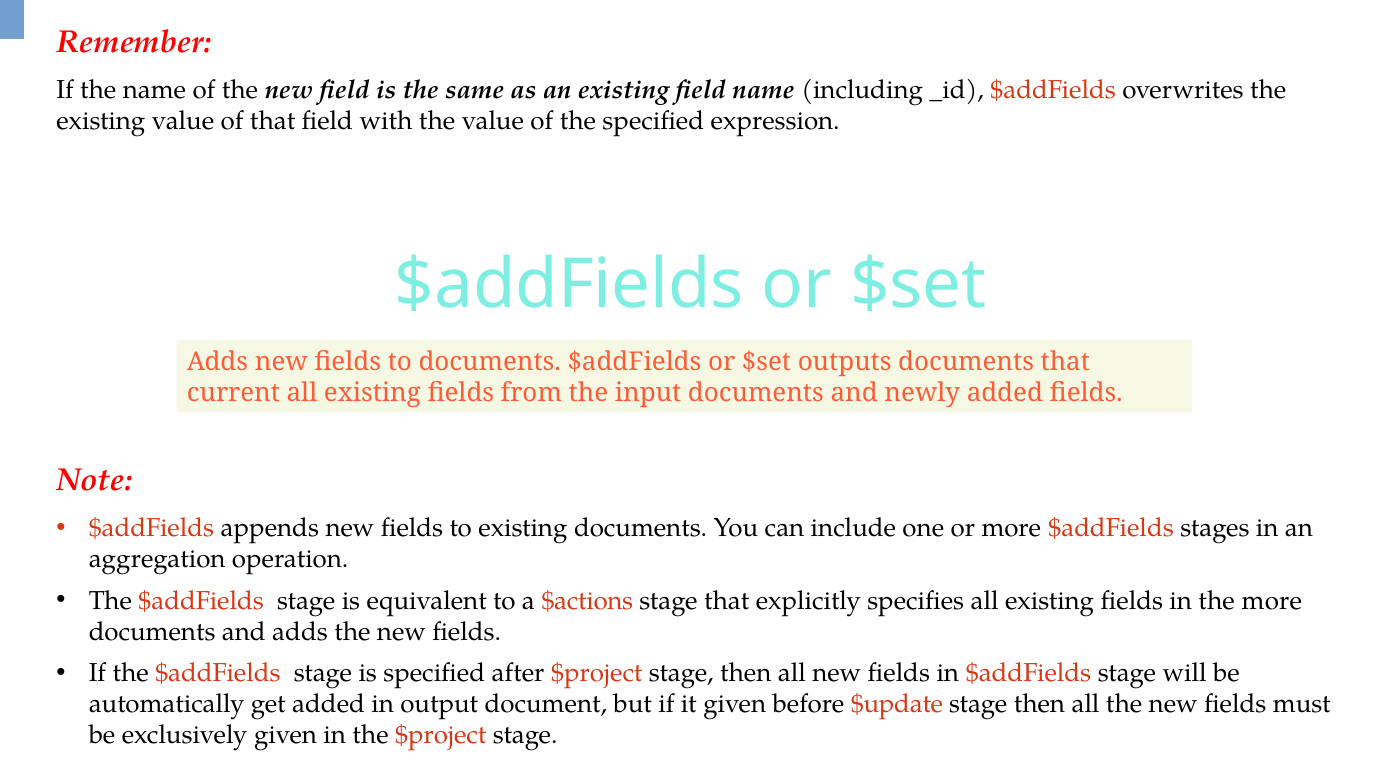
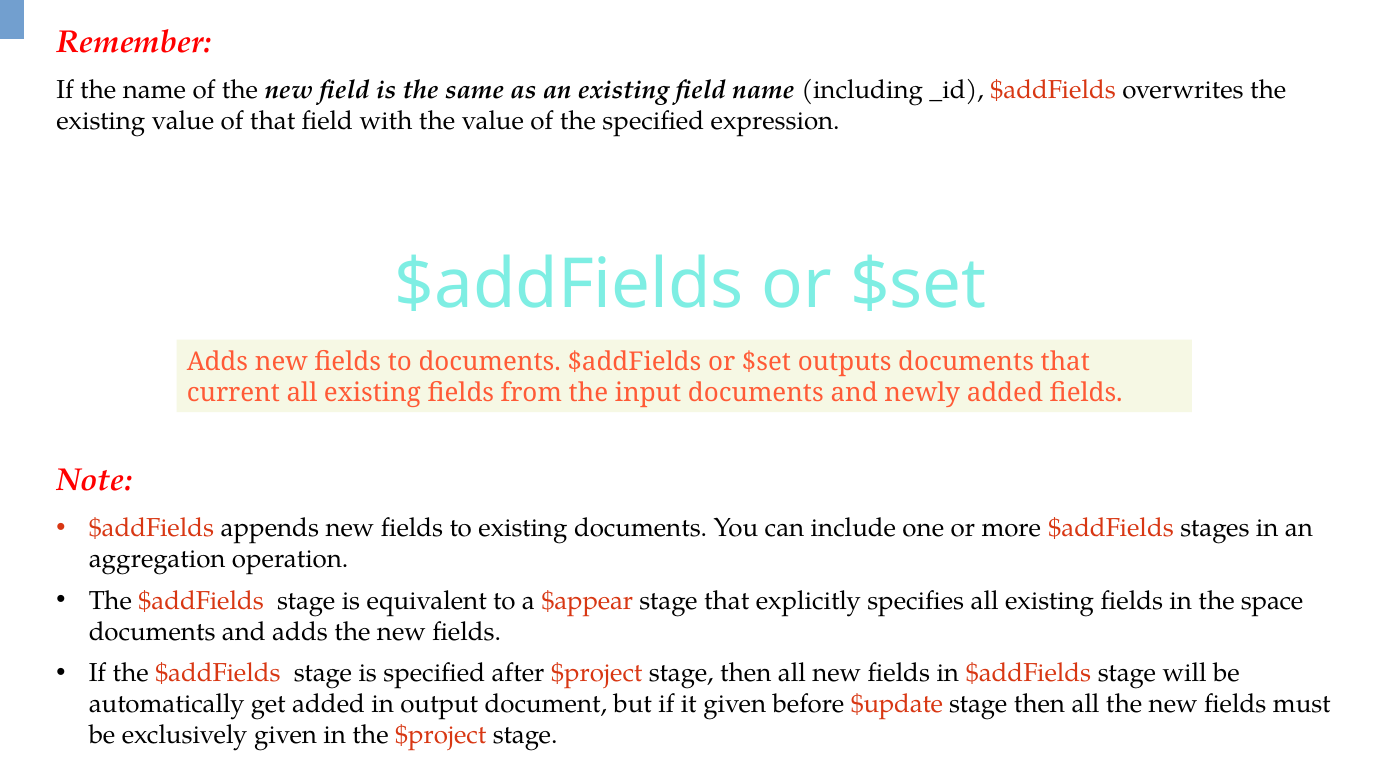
$actions: $actions -> $appear
the more: more -> space
